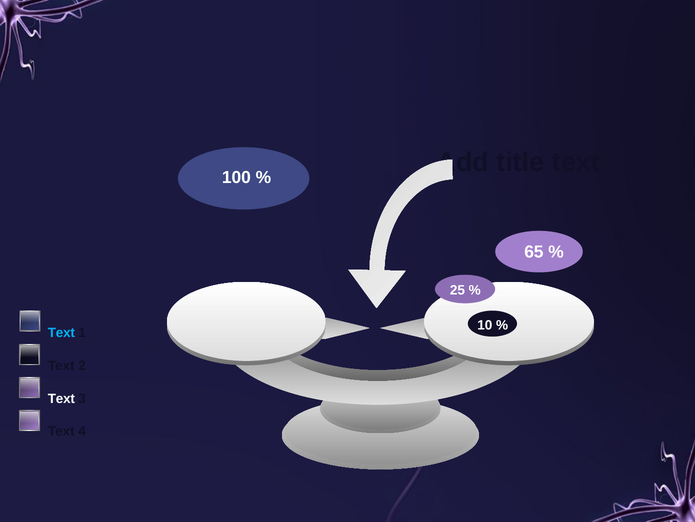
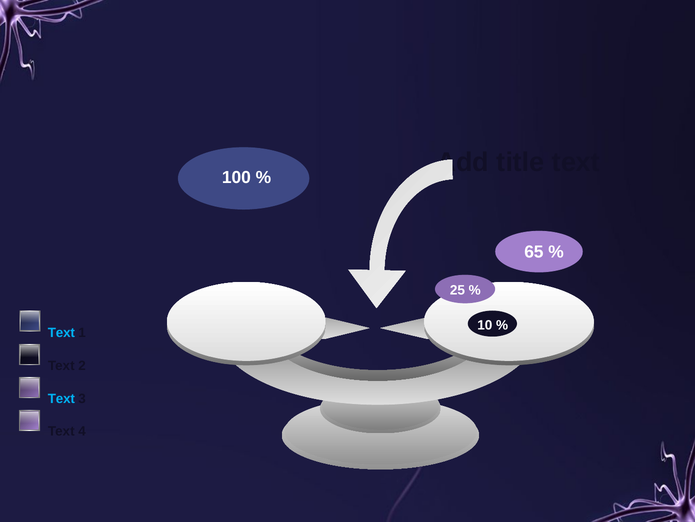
Text at (61, 398) colour: white -> light blue
